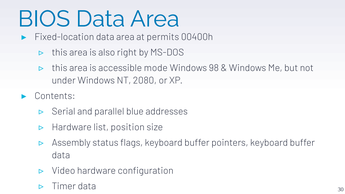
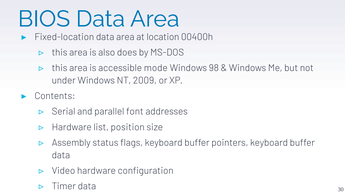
permits: permits -> location
right: right -> does
2080: 2080 -> 2009
blue: blue -> font
